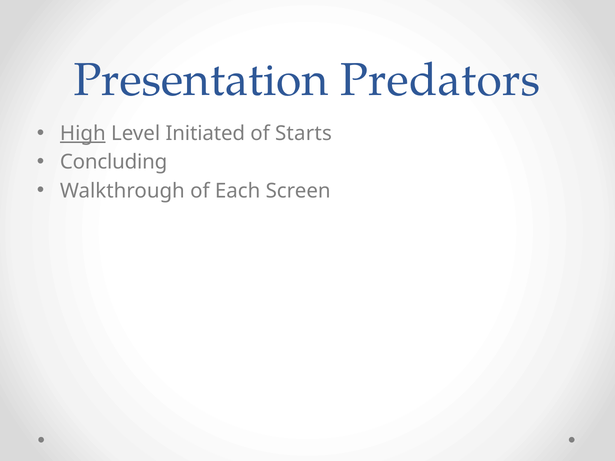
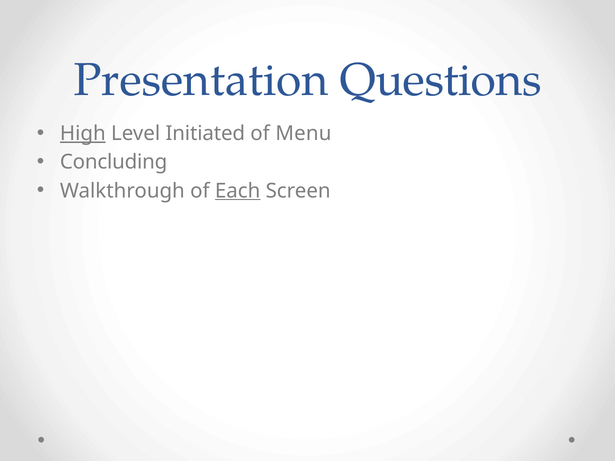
Predators: Predators -> Questions
Starts: Starts -> Menu
Each underline: none -> present
